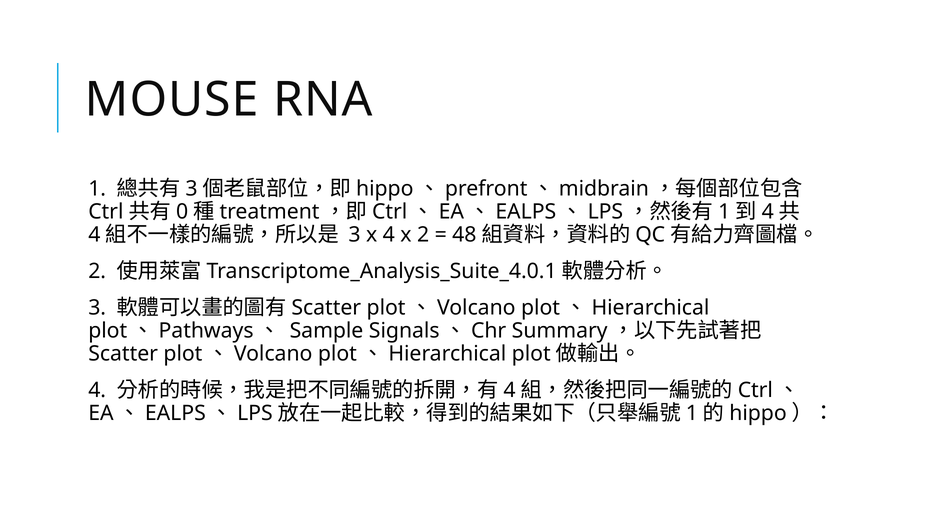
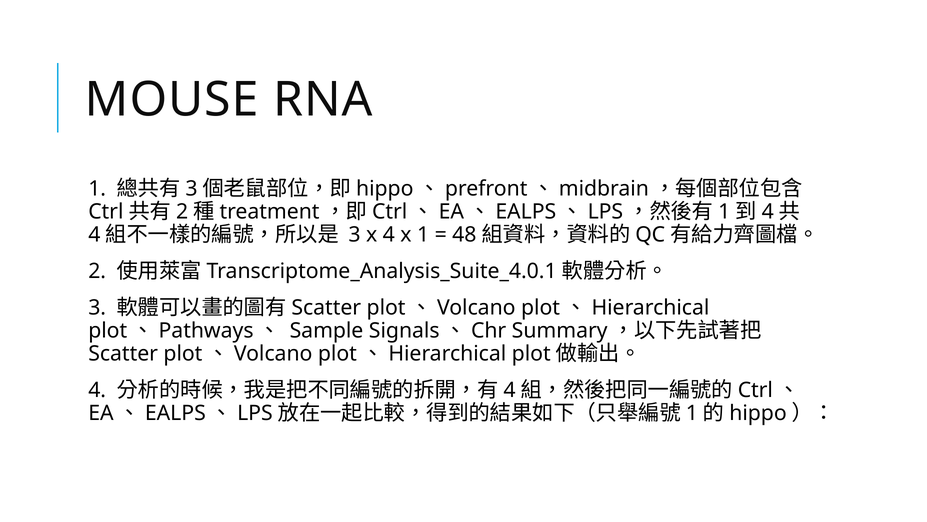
0 at (182, 212): 0 -> 2
x 2: 2 -> 1
